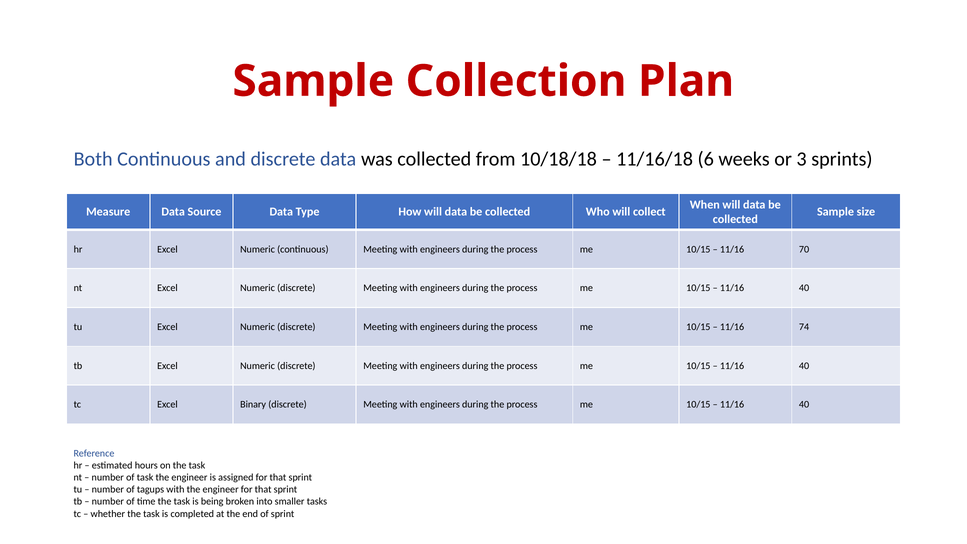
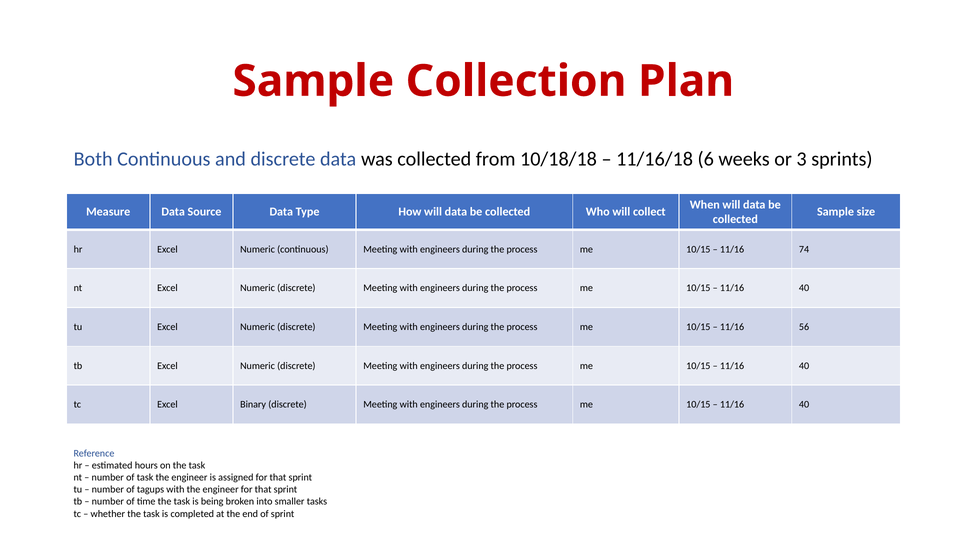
70: 70 -> 74
74: 74 -> 56
